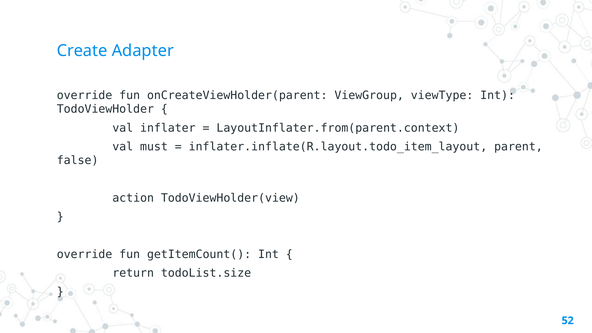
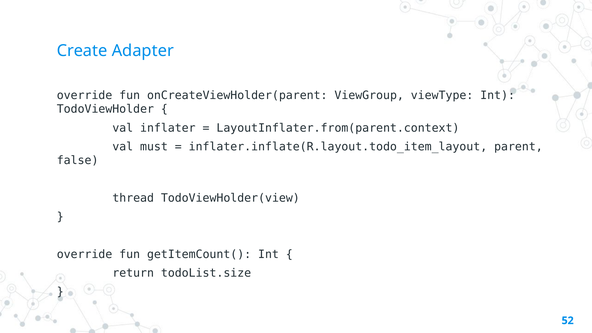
action: action -> thread
